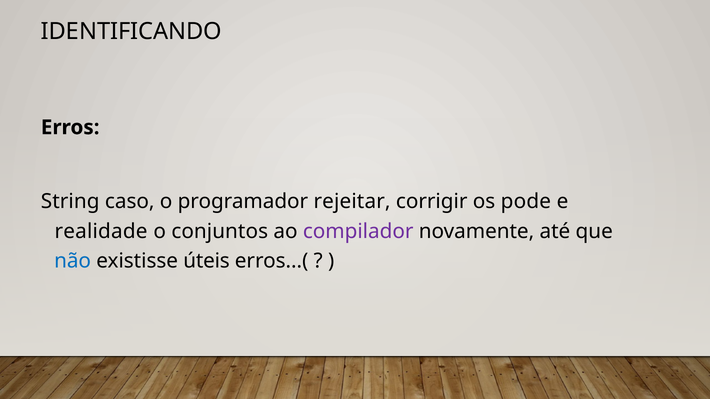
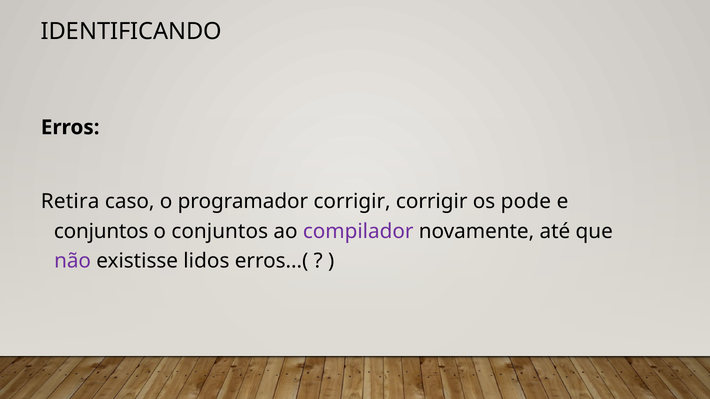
String: String -> Retira
programador rejeitar: rejeitar -> corrigir
realidade at (101, 232): realidade -> conjuntos
não colour: blue -> purple
úteis: úteis -> lidos
